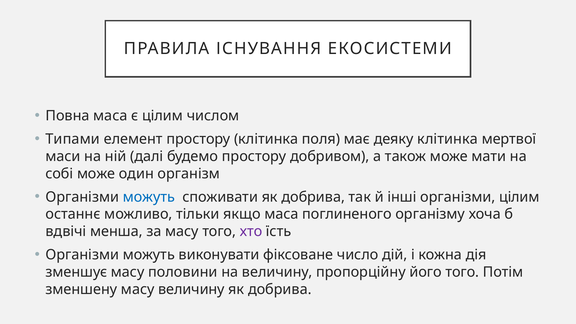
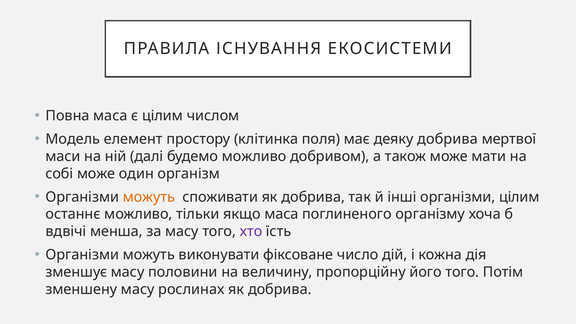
Типами: Типами -> Модель
деяку клітинка: клітинка -> добрива
будемо простору: простору -> можливо
можуть at (149, 197) colour: blue -> orange
масу величину: величину -> рослинах
